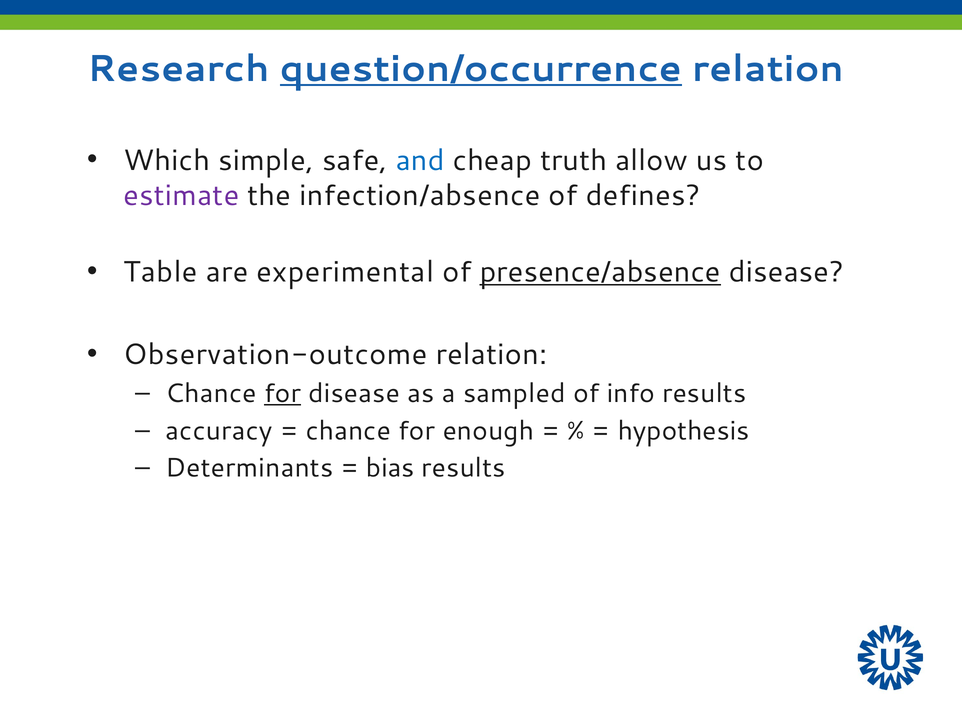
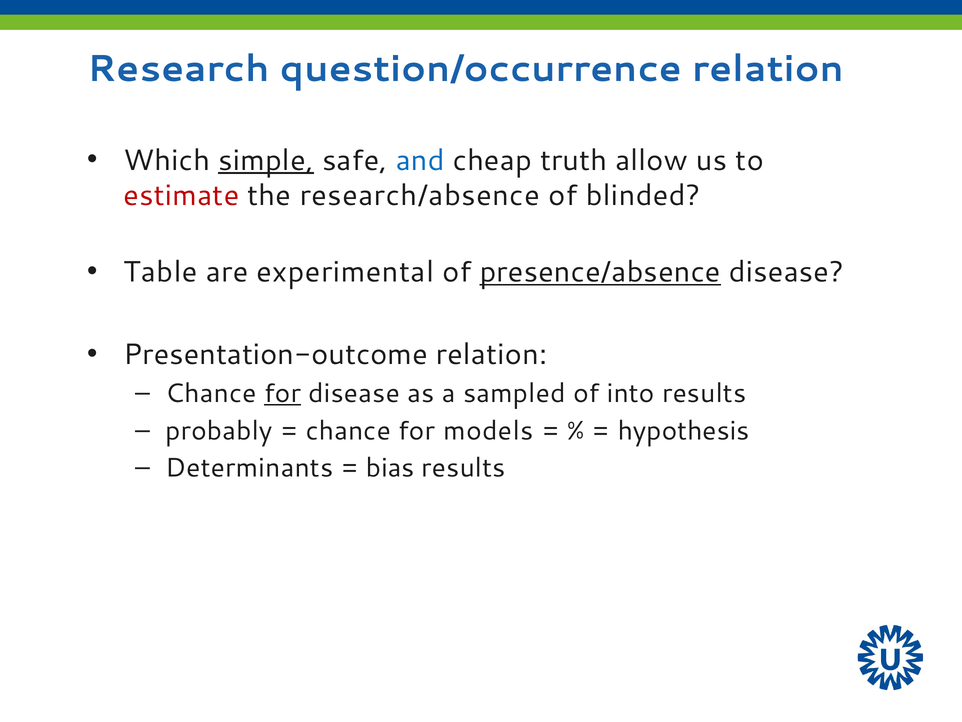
question/occurrence underline: present -> none
simple underline: none -> present
estimate colour: purple -> red
infection/absence: infection/absence -> research/absence
defines: defines -> blinded
Observation-outcome: Observation-outcome -> Presentation-outcome
info: info -> into
accuracy: accuracy -> probably
enough: enough -> models
